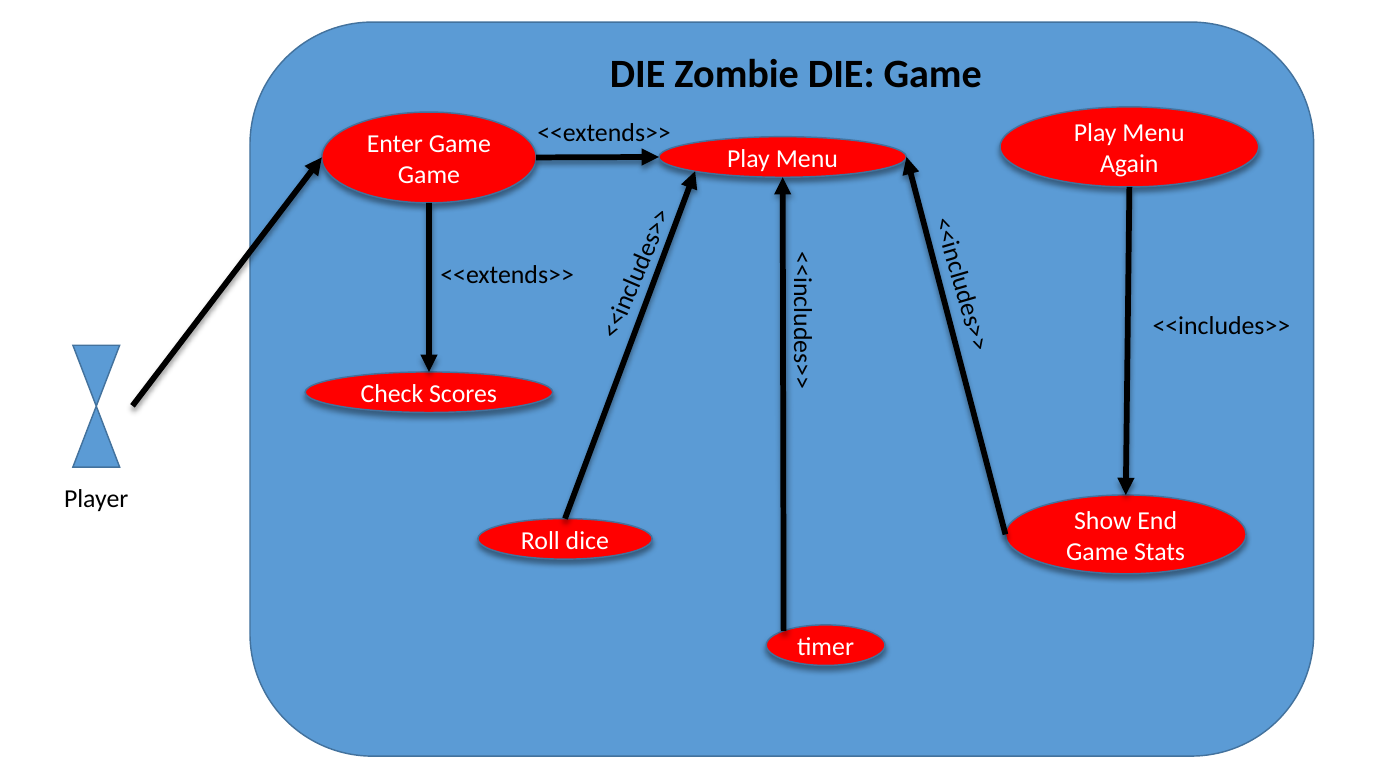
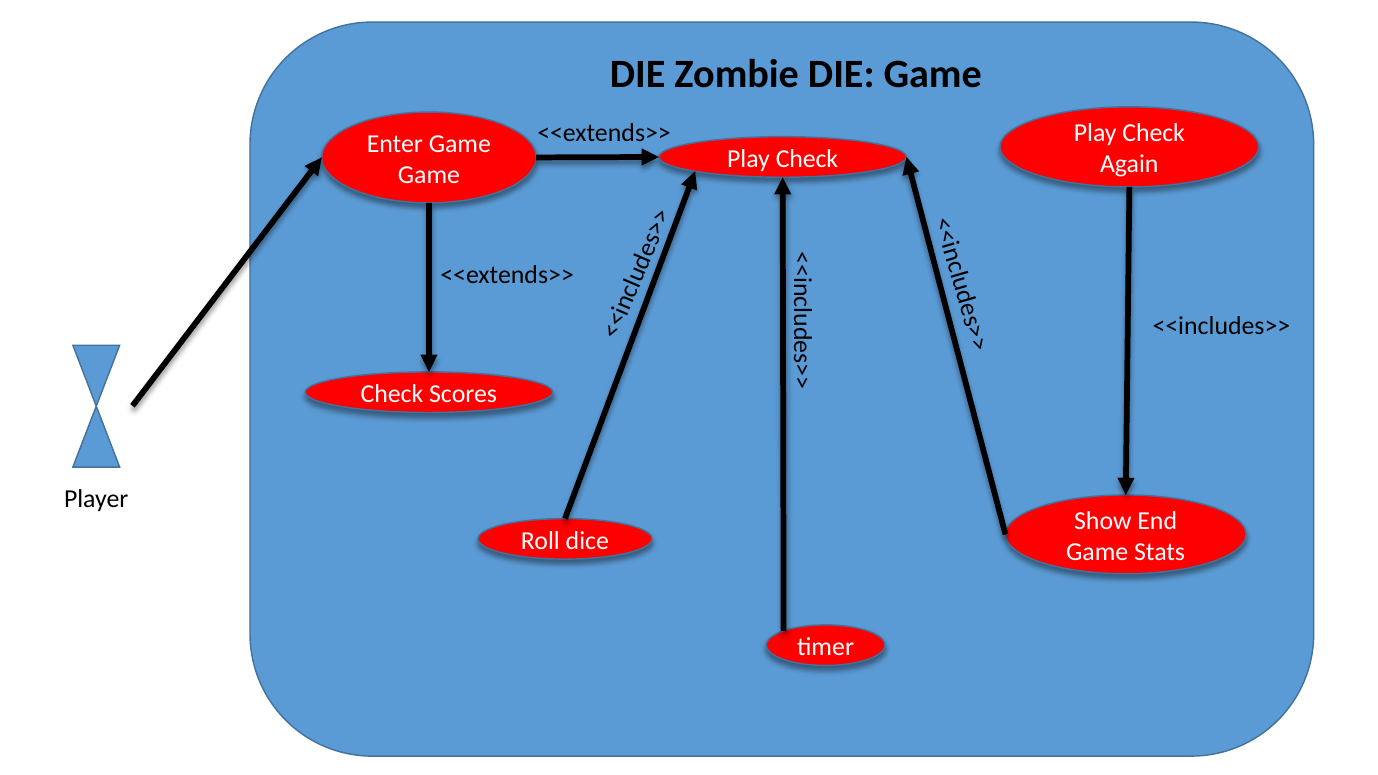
Menu at (1154, 133): Menu -> Check
Menu at (807, 159): Menu -> Check
